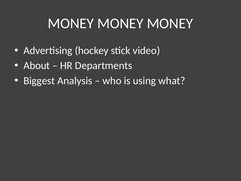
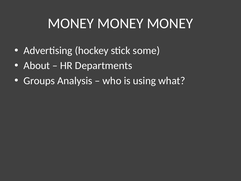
video: video -> some
Biggest: Biggest -> Groups
